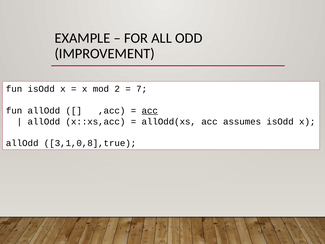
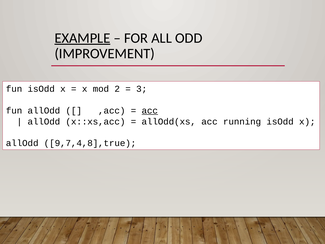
EXAMPLE underline: none -> present
7: 7 -> 3
assumes: assumes -> running
3,1,0,8],true: 3,1,0,8],true -> 9,7,4,8],true
